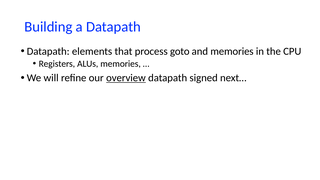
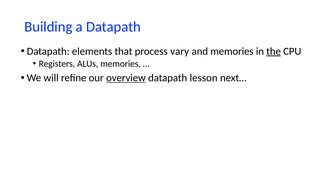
goto: goto -> vary
the underline: none -> present
signed: signed -> lesson
